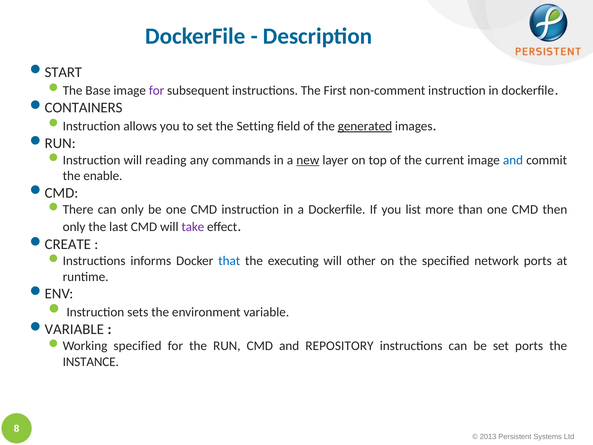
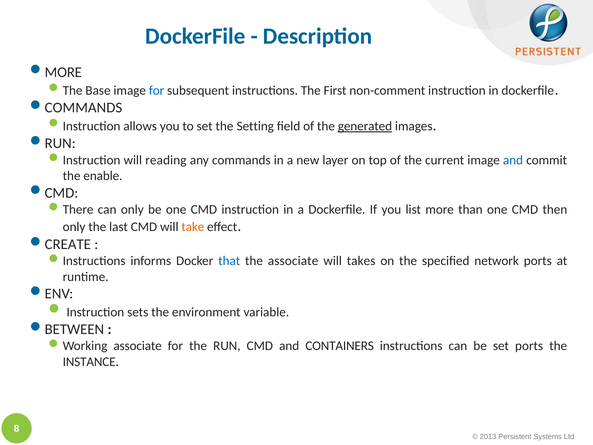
START at (63, 72): START -> MORE
for at (157, 90) colour: purple -> blue
CONTAINERS at (84, 108): CONTAINERS -> COMMANDS
new underline: present -> none
take colour: purple -> orange
the executing: executing -> associate
other: other -> takes
VARIABLE at (74, 329): VARIABLE -> BETWEEN
specified at (137, 346): specified -> associate
REPOSITORY: REPOSITORY -> CONTAINERS
